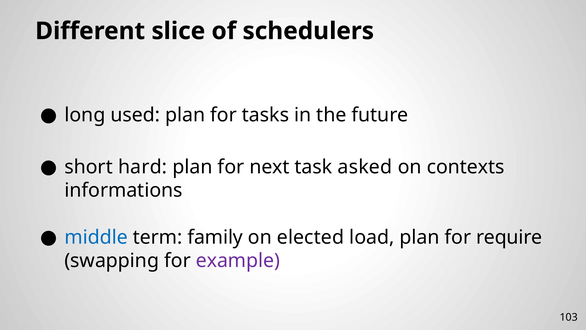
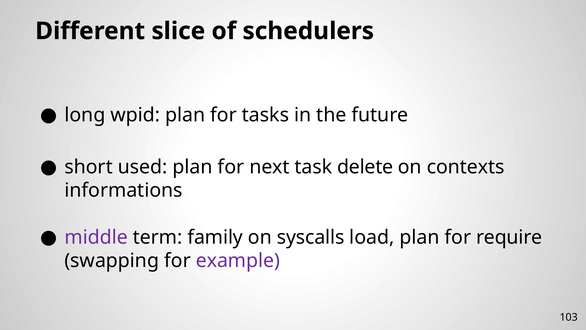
used: used -> wpid
hard: hard -> used
asked: asked -> delete
middle colour: blue -> purple
elected: elected -> syscalls
